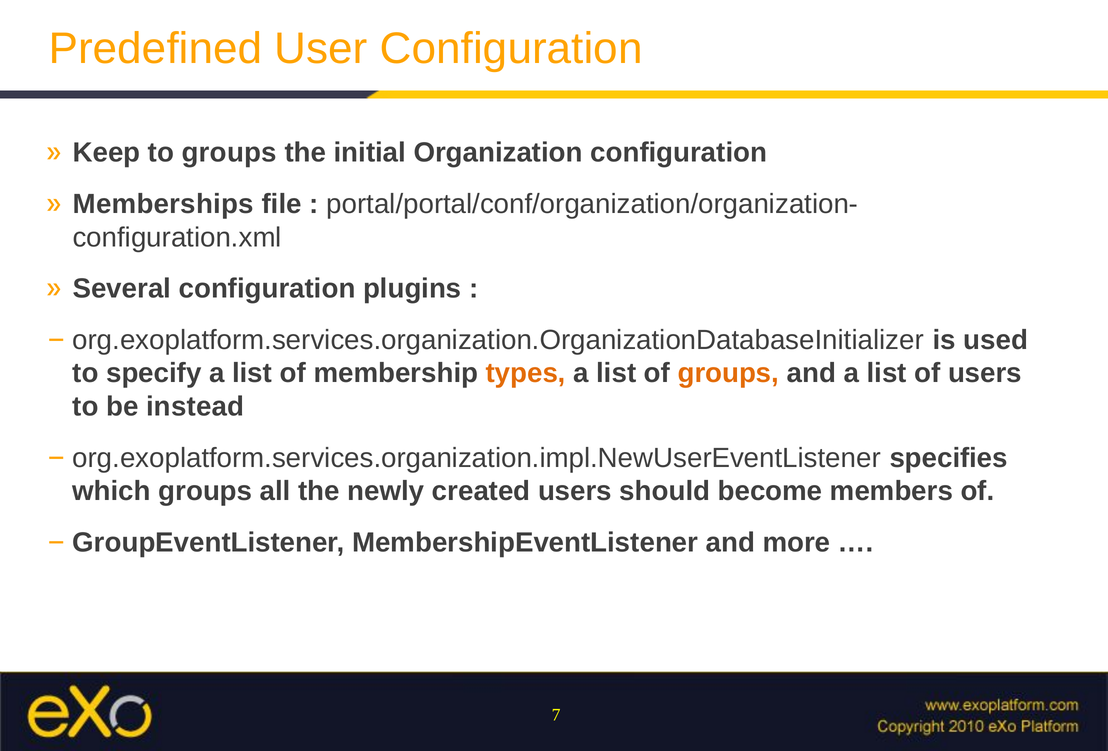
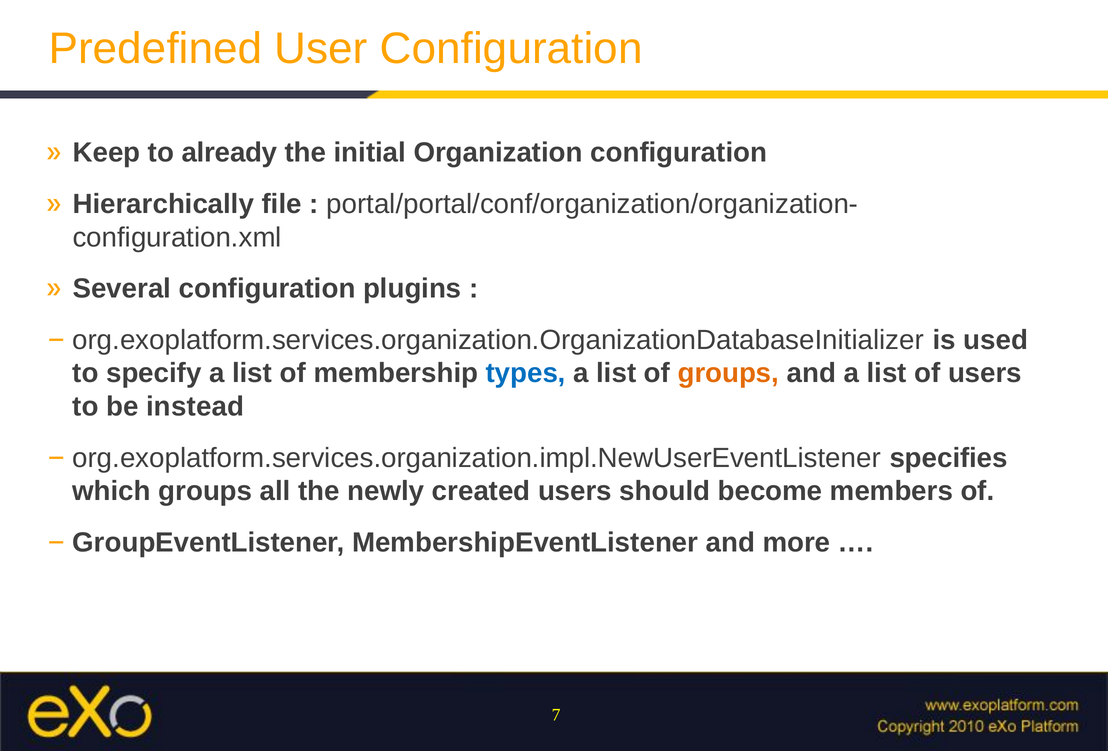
to groups: groups -> already
Memberships: Memberships -> Hierarchically
types colour: orange -> blue
